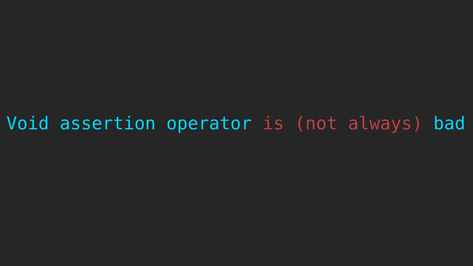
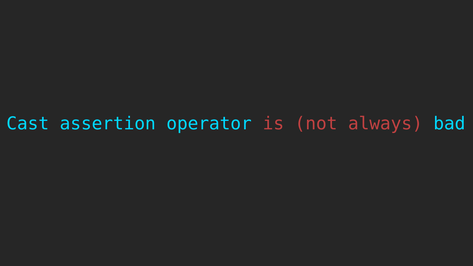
Void: Void -> Cast
